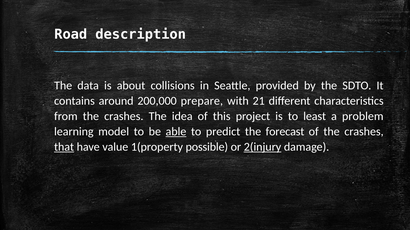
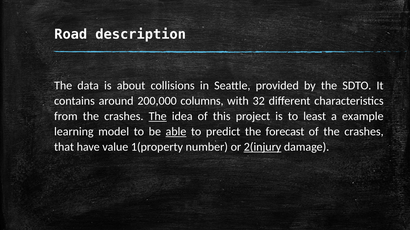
prepare: prepare -> columns
21: 21 -> 32
The at (158, 117) underline: none -> present
problem: problem -> example
that underline: present -> none
possible: possible -> number
